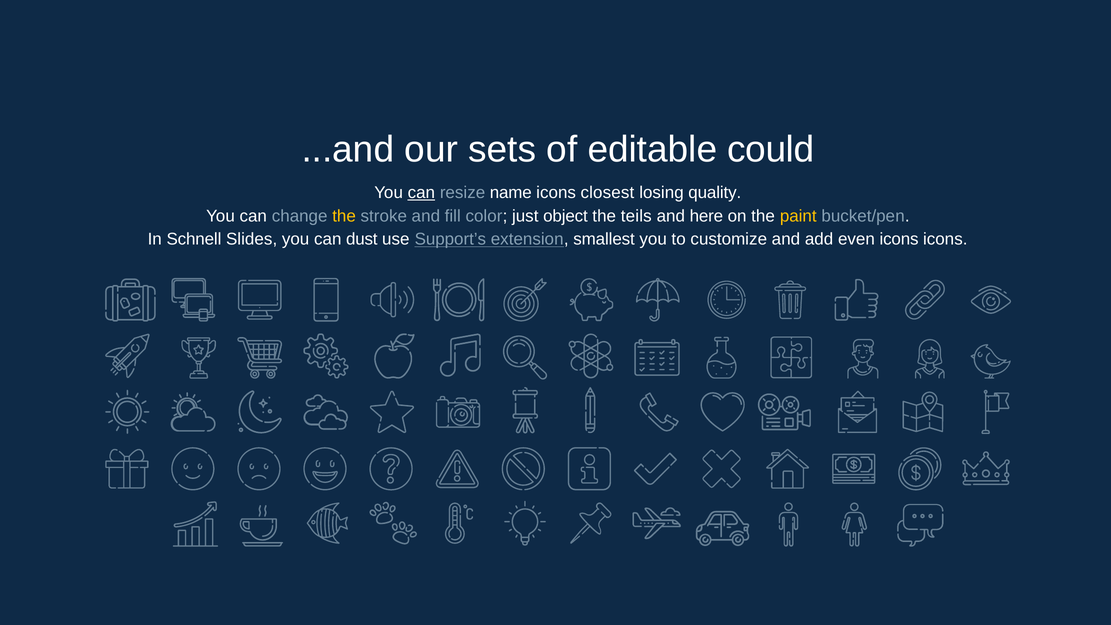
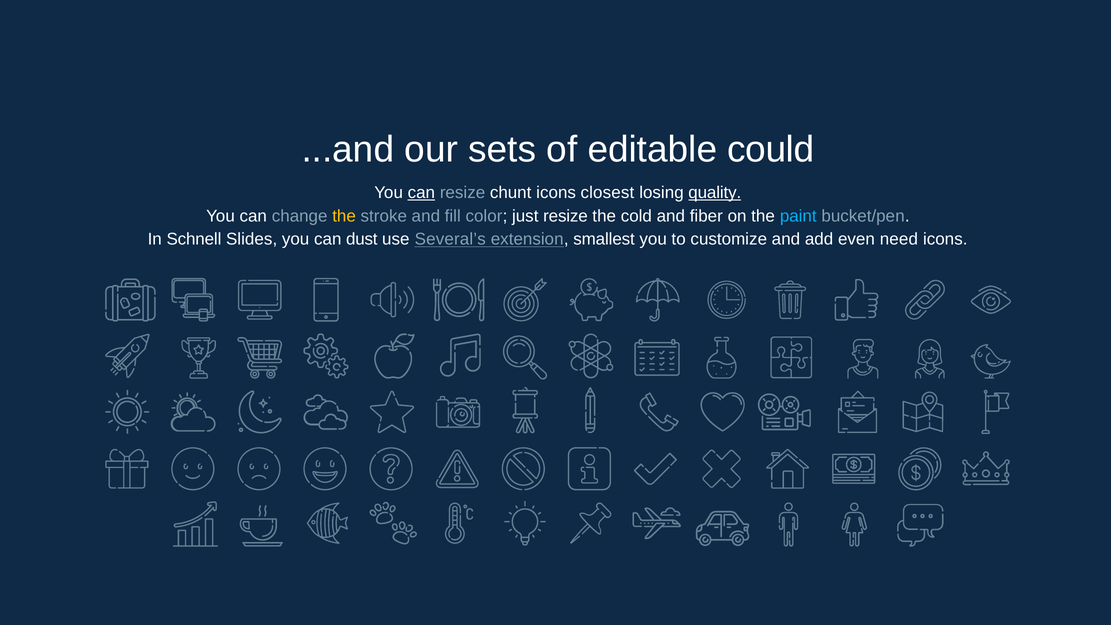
name: name -> chunt
quality underline: none -> present
just object: object -> resize
teils: teils -> cold
here: here -> fiber
paint colour: yellow -> light blue
Support’s: Support’s -> Several’s
even icons: icons -> need
